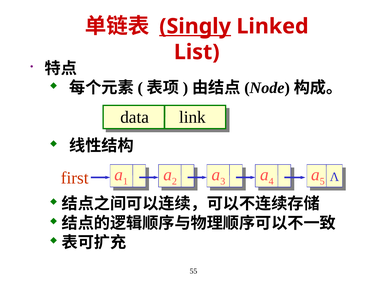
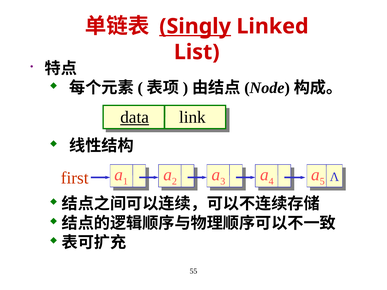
data underline: none -> present
